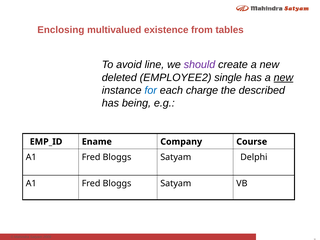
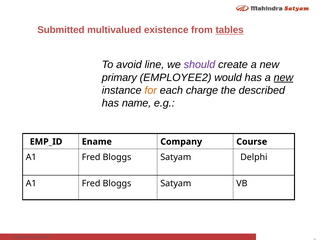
Enclosing: Enclosing -> Submitted
tables underline: none -> present
deleted: deleted -> primary
single: single -> would
for colour: blue -> orange
being: being -> name
